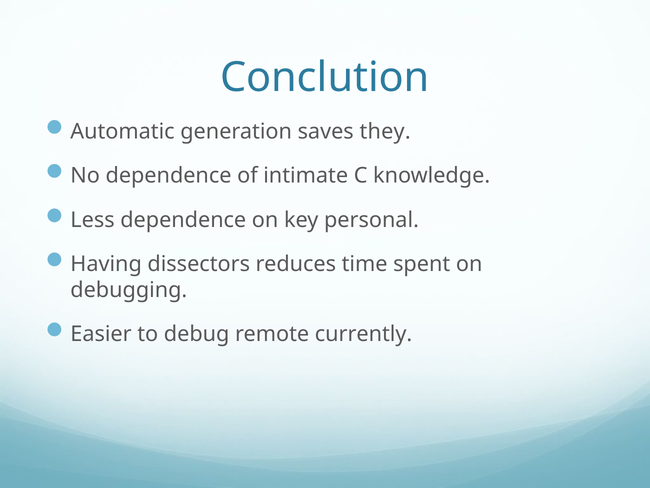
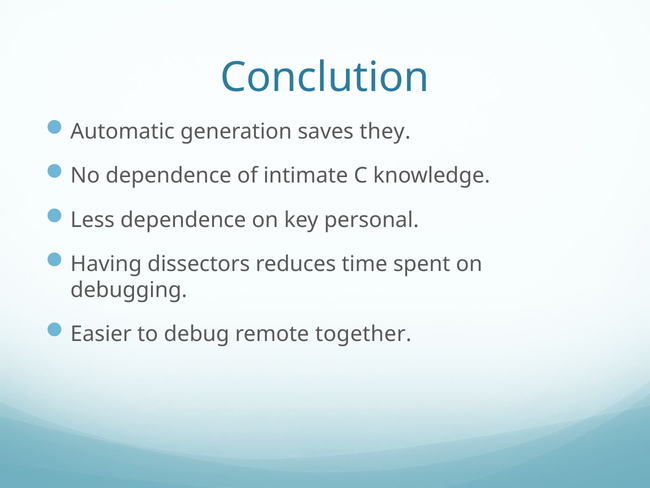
currently: currently -> together
